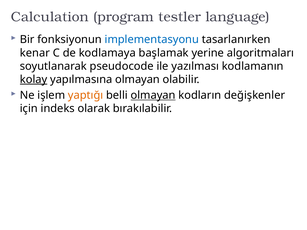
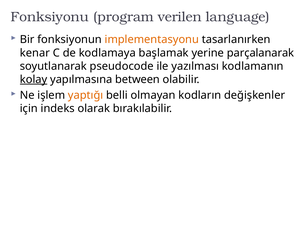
Calculation: Calculation -> Fonksiyonu
testler: testler -> verilen
implementasyonu colour: blue -> orange
algoritmaları: algoritmaları -> parçalanarak
yapılmasına olmayan: olmayan -> between
olmayan at (153, 95) underline: present -> none
